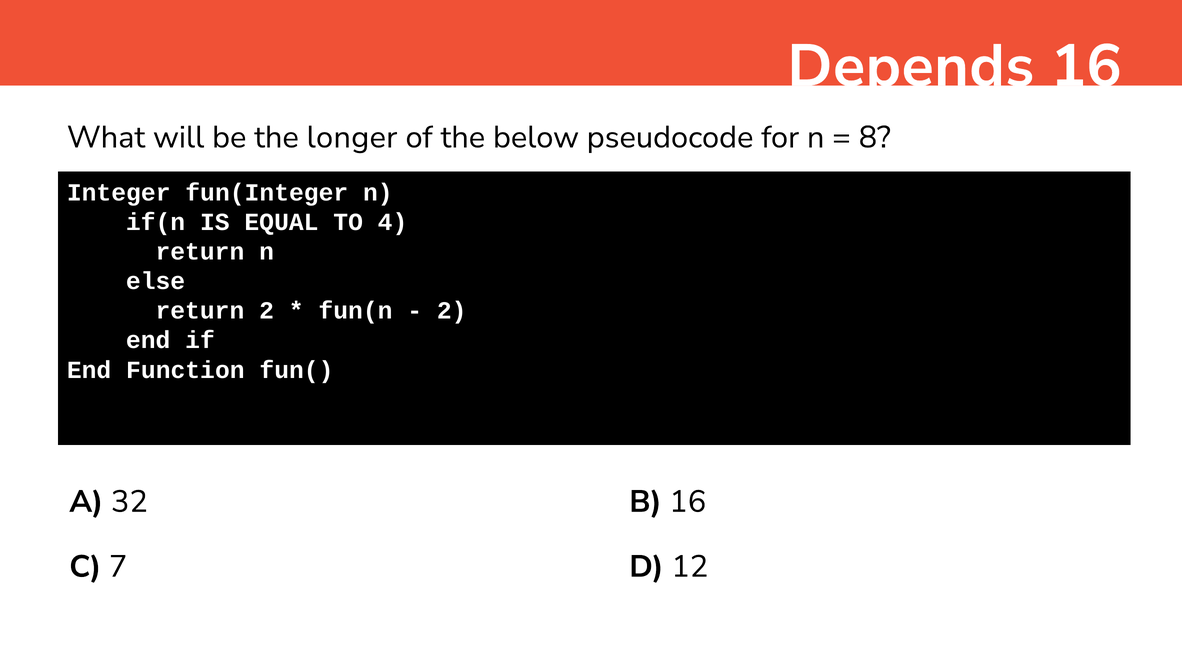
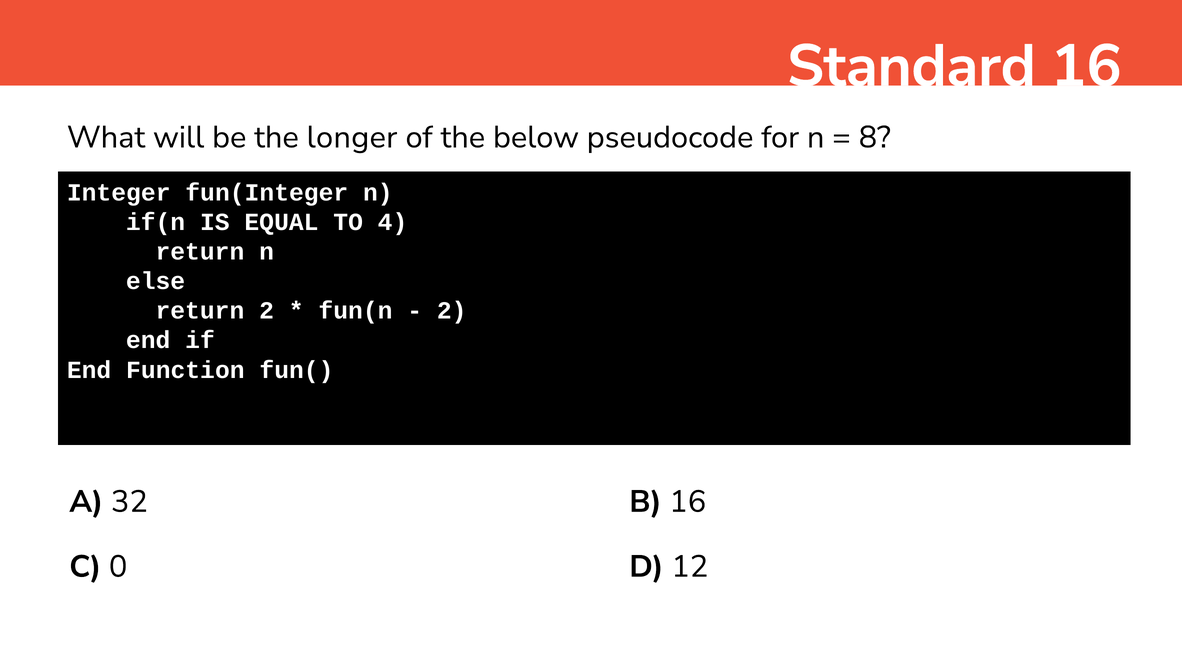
Depends: Depends -> Standard
7: 7 -> 0
